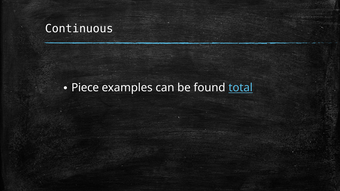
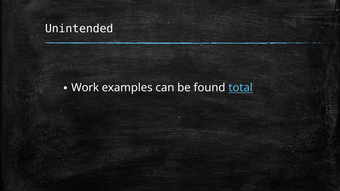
Continuous: Continuous -> Unintended
Piece: Piece -> Work
